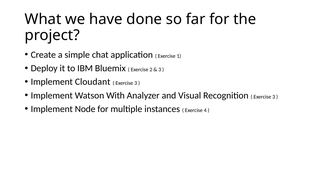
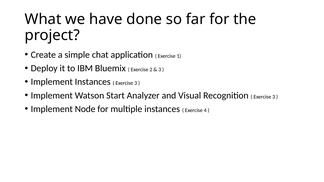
Implement Cloudant: Cloudant -> Instances
With: With -> Start
